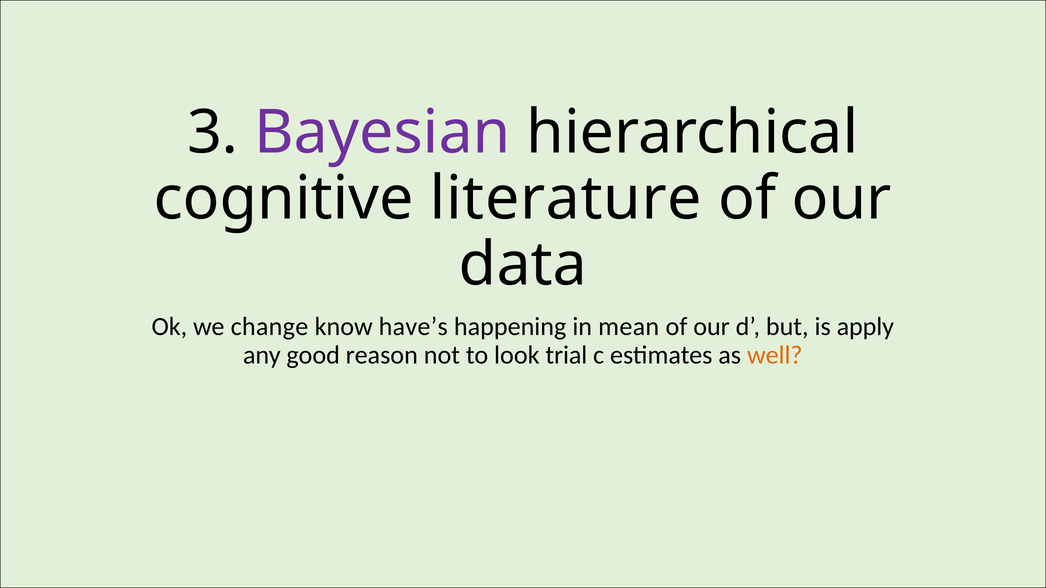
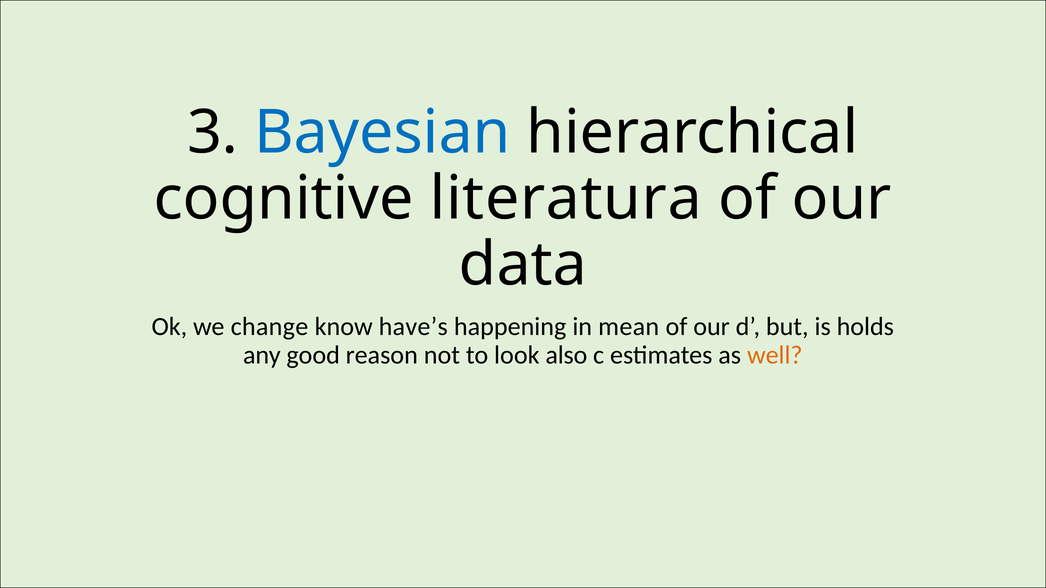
Bayesian colour: purple -> blue
literature: literature -> literatura
apply: apply -> holds
trial: trial -> also
